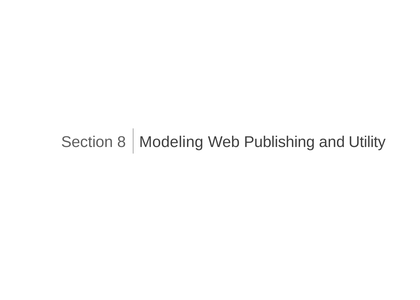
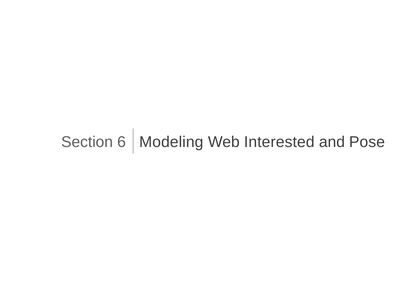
8: 8 -> 6
Publishing: Publishing -> Interested
Utility: Utility -> Pose
